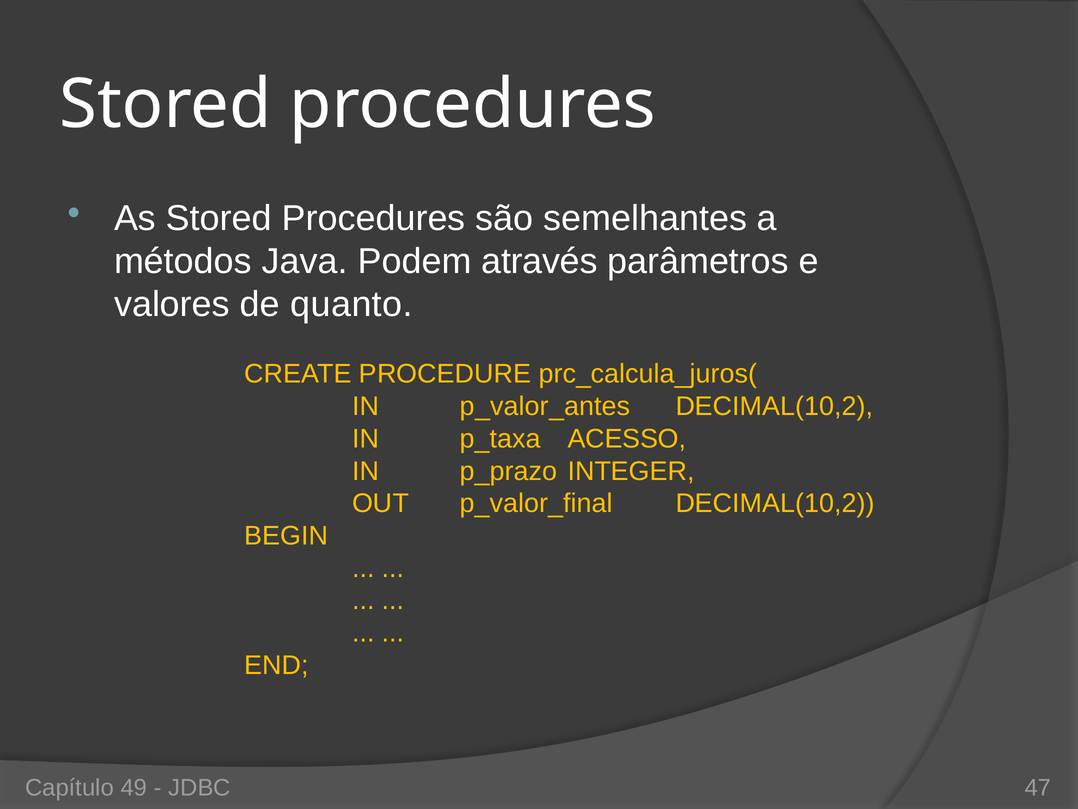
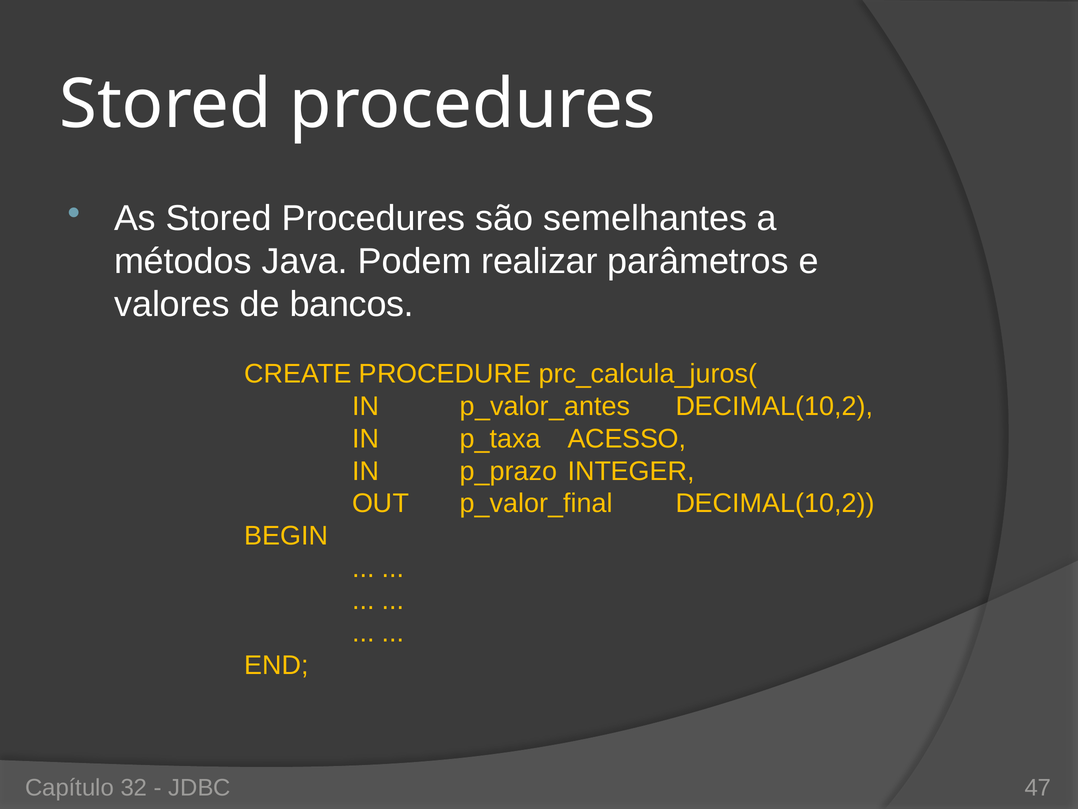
através: através -> realizar
quanto: quanto -> bancos
49: 49 -> 32
